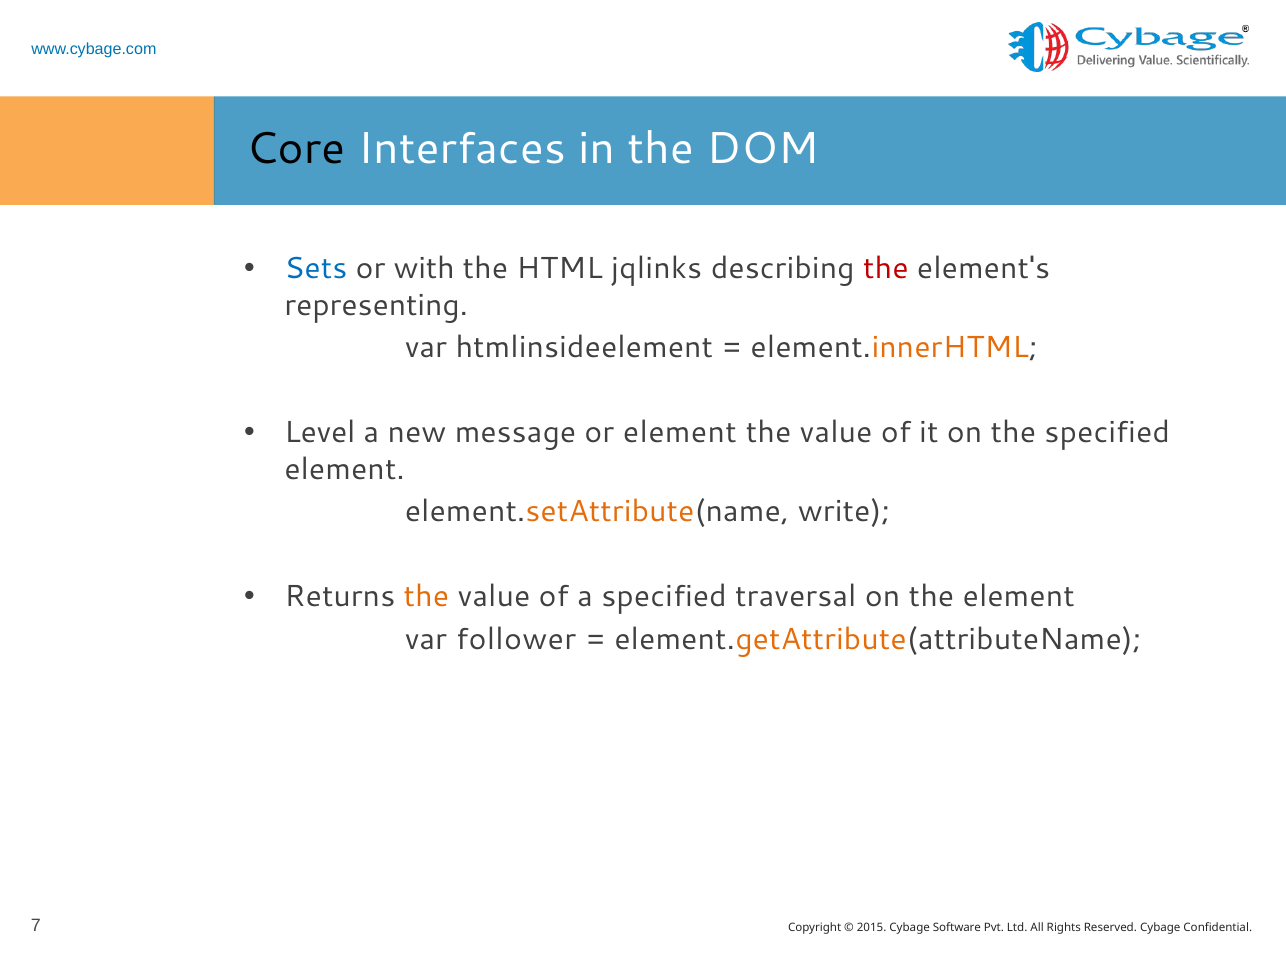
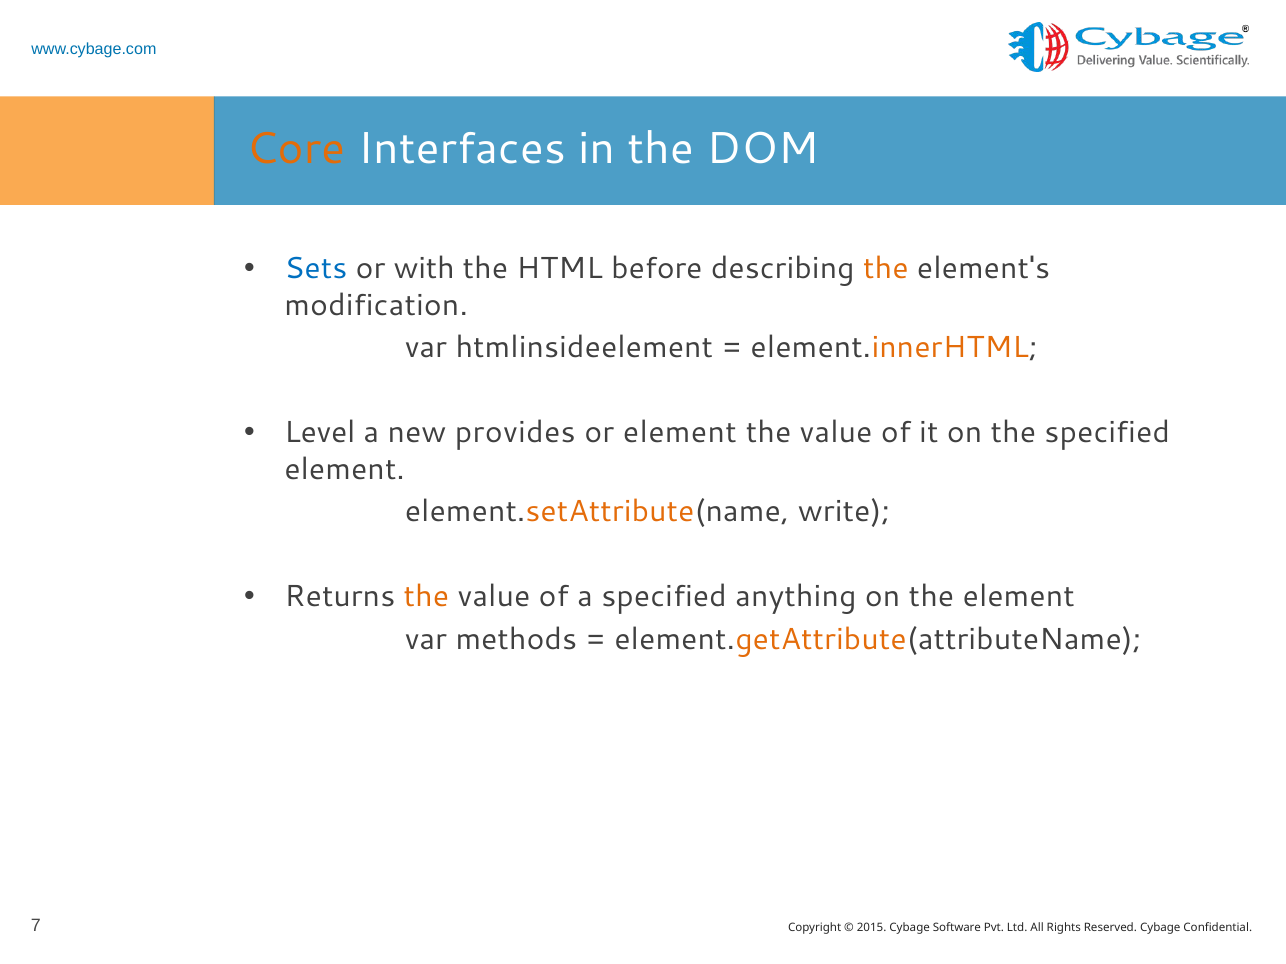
Core colour: black -> orange
jqlinks: jqlinks -> before
the at (886, 269) colour: red -> orange
representing: representing -> modification
message: message -> provides
traversal: traversal -> anything
follower: follower -> methods
